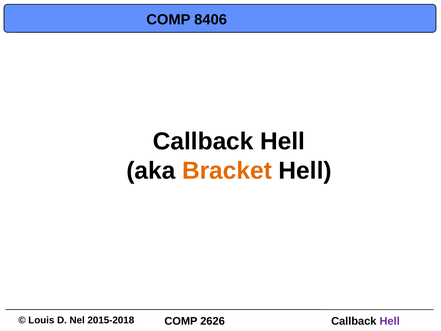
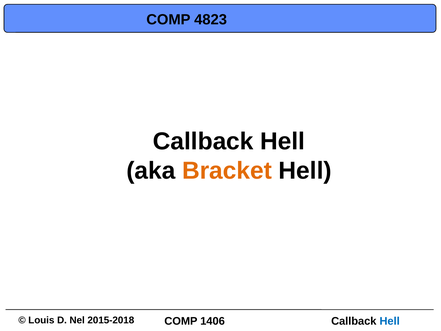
8406: 8406 -> 4823
2626: 2626 -> 1406
Hell at (390, 321) colour: purple -> blue
